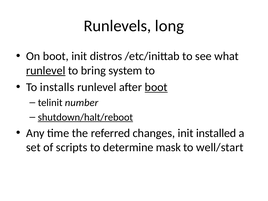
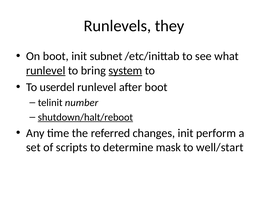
long: long -> they
distros: distros -> subnet
system underline: none -> present
installs: installs -> userdel
boot at (156, 87) underline: present -> none
installed: installed -> perform
